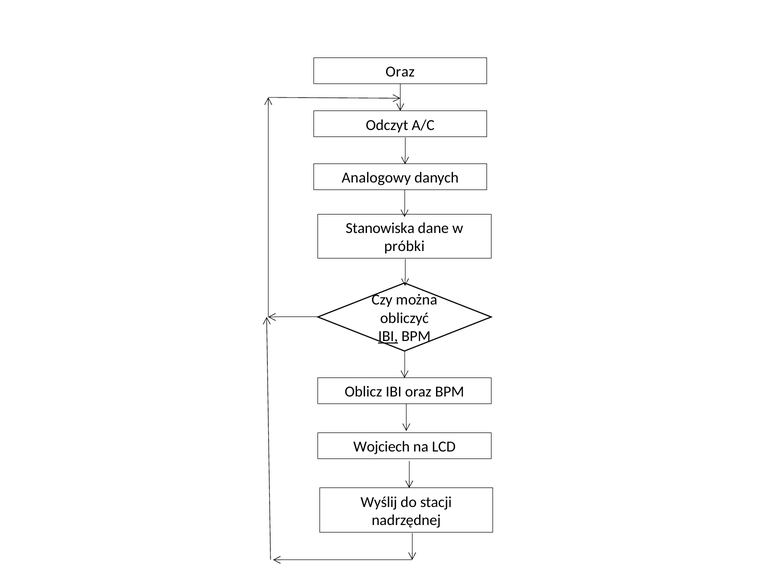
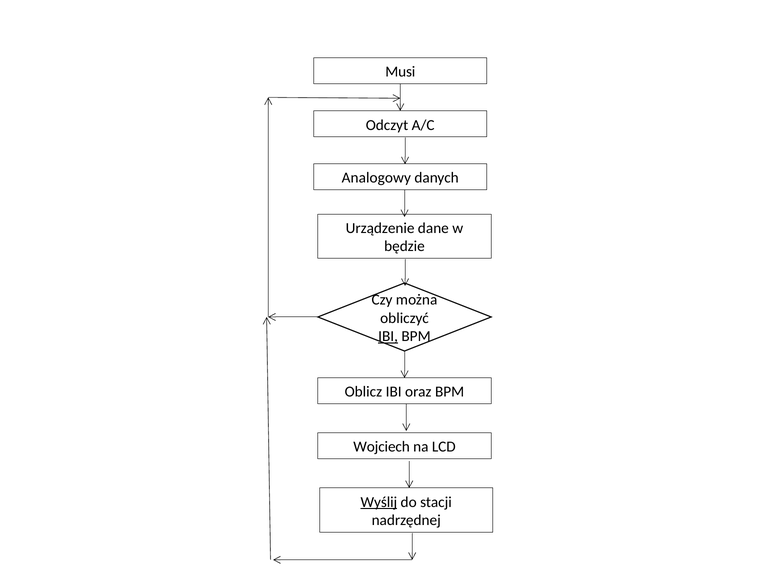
Oraz at (400, 72): Oraz -> Musi
Stanowiska: Stanowiska -> Urządzenie
próbki: próbki -> będzie
Wyślij underline: none -> present
